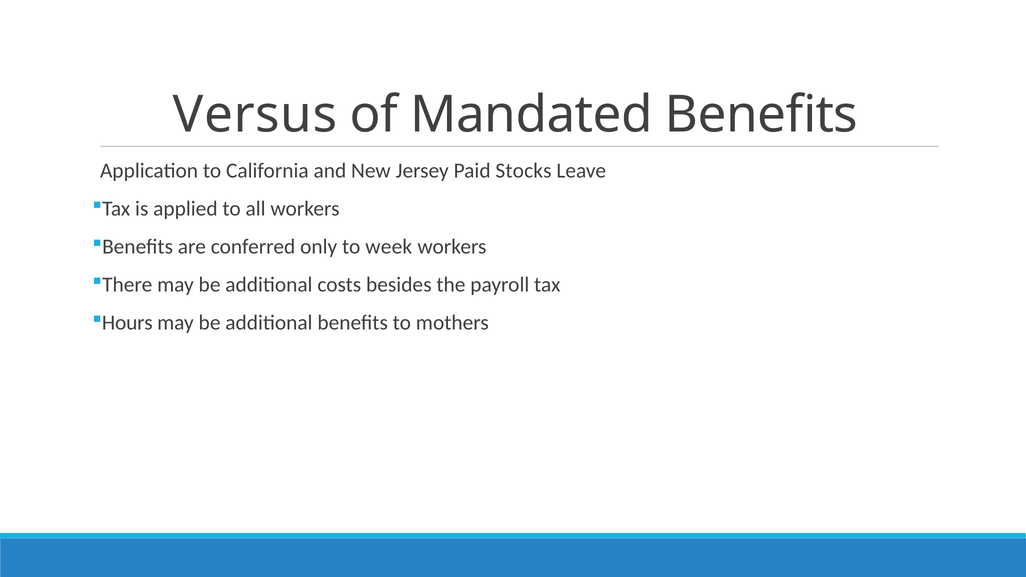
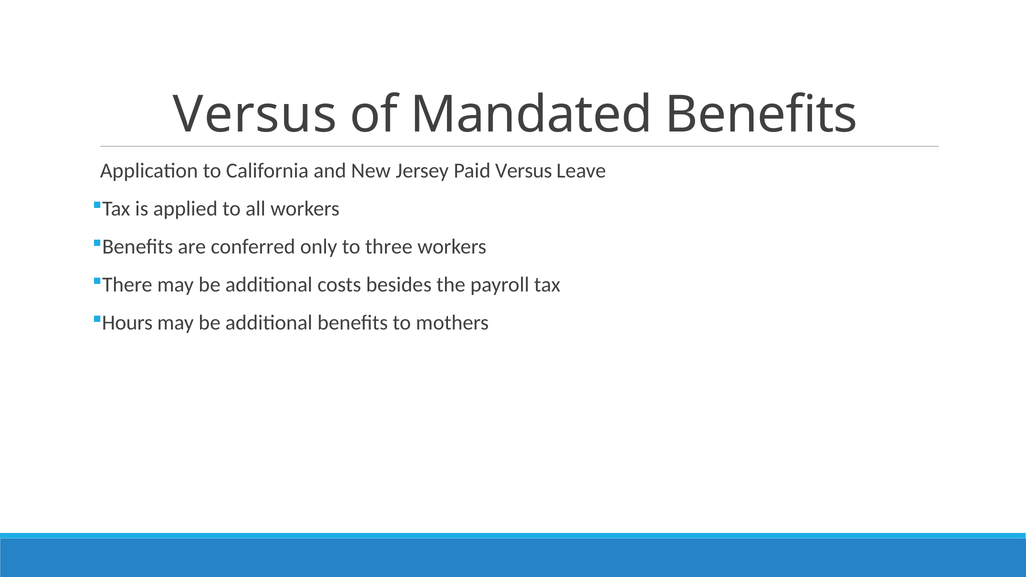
Paid Stocks: Stocks -> Versus
week: week -> three
